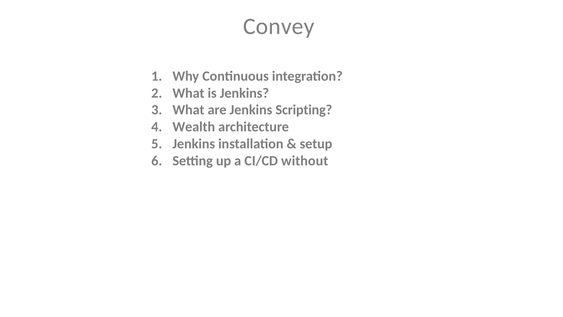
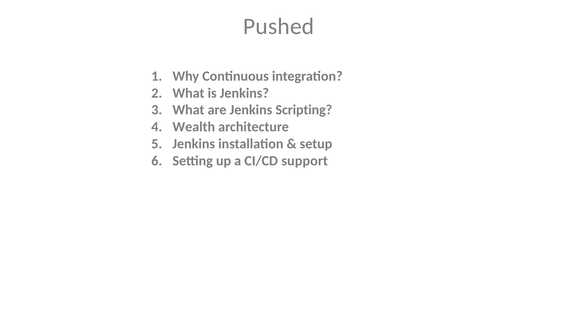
Convey: Convey -> Pushed
without: without -> support
